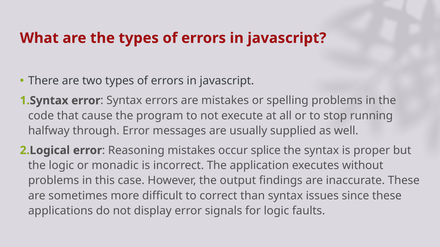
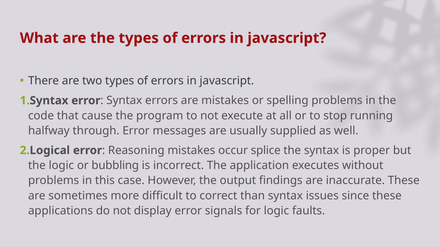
monadic: monadic -> bubbling
